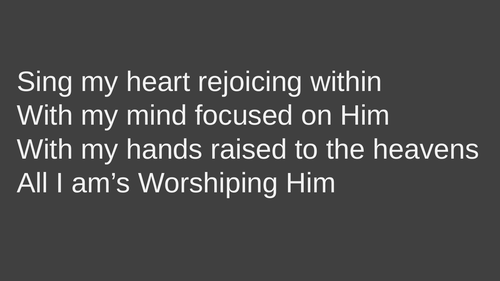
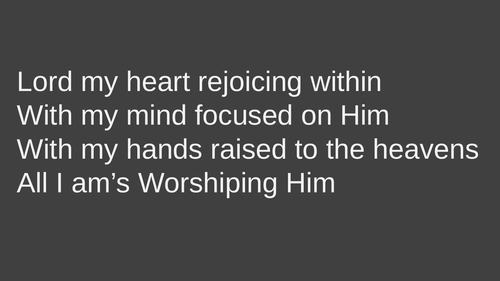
Sing: Sing -> Lord
